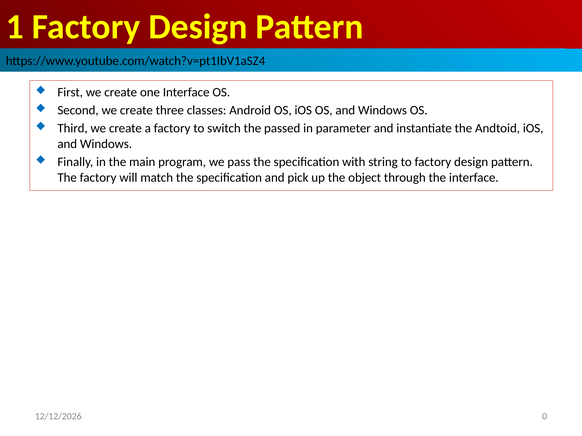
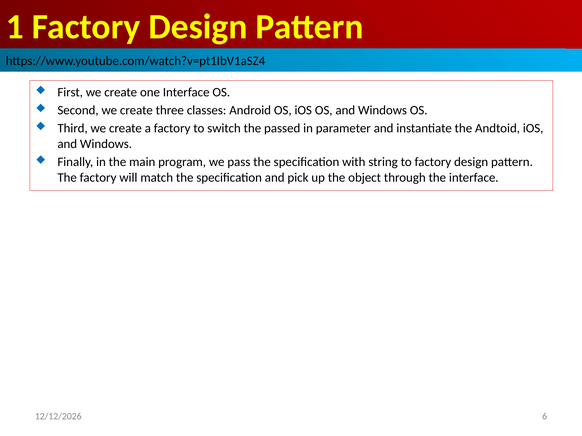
0: 0 -> 6
